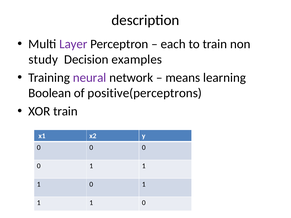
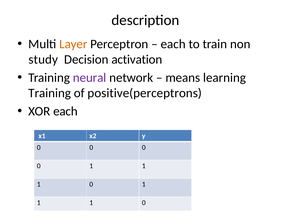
Layer colour: purple -> orange
examples: examples -> activation
Boolean at (50, 93): Boolean -> Training
XOR train: train -> each
